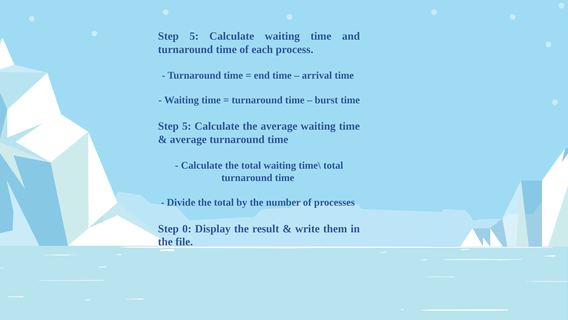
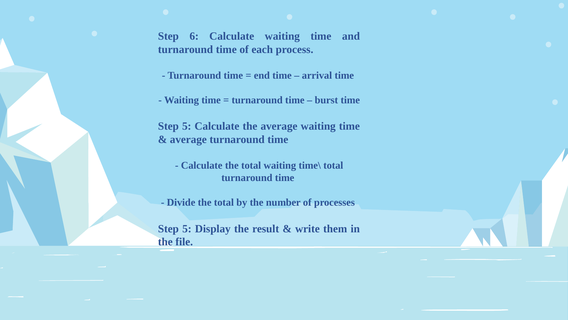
5 at (194, 36): 5 -> 6
0 at (187, 228): 0 -> 5
